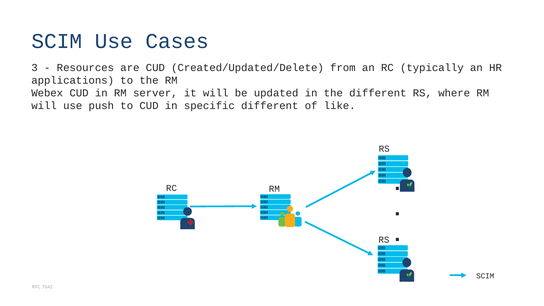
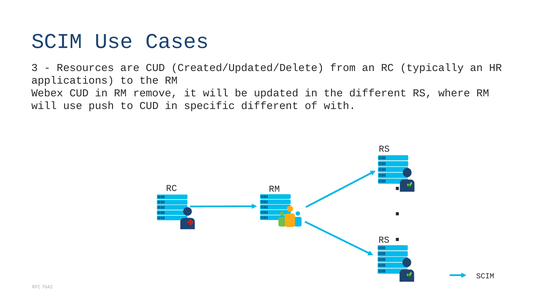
server: server -> remove
like: like -> with
